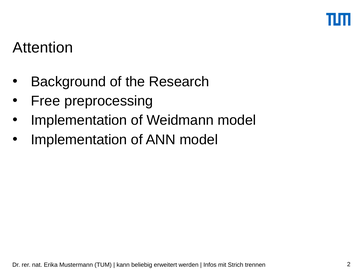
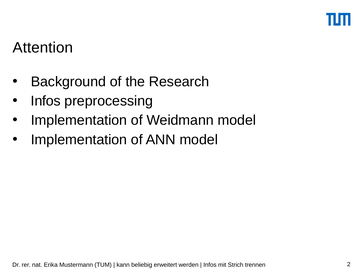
Free at (46, 101): Free -> Infos
